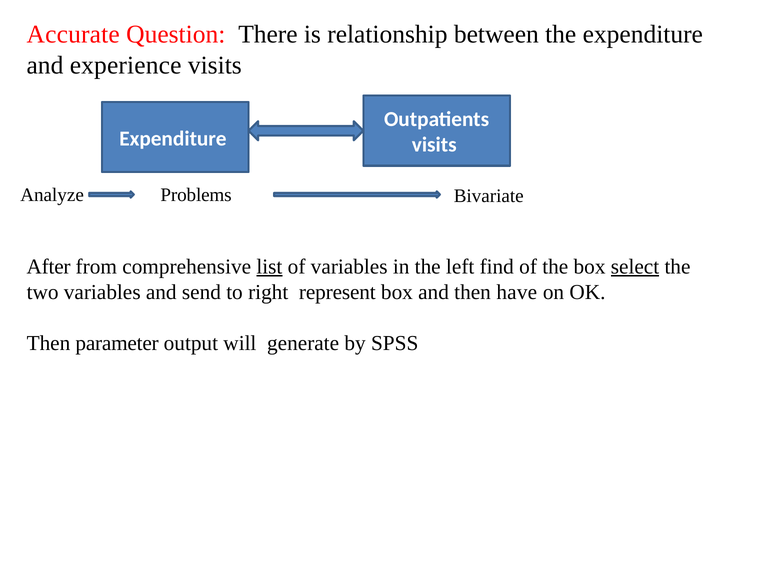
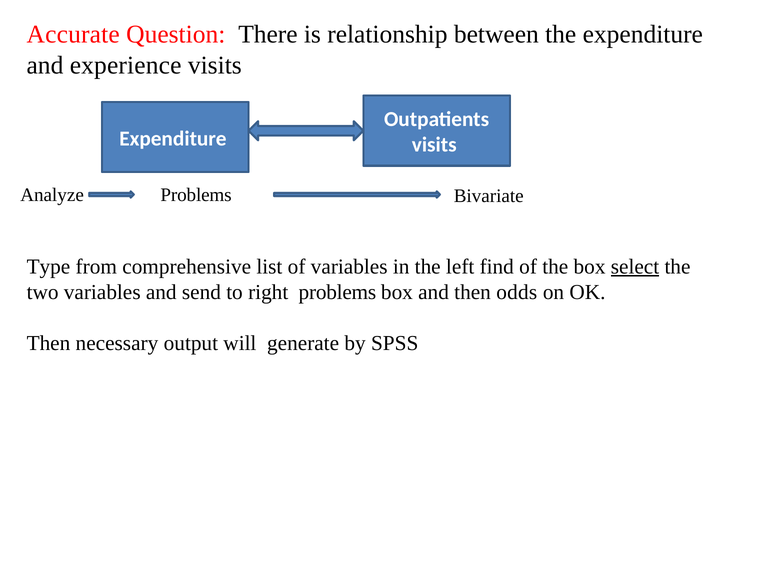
After: After -> Type
list underline: present -> none
right represent: represent -> problems
have: have -> odds
parameter: parameter -> necessary
